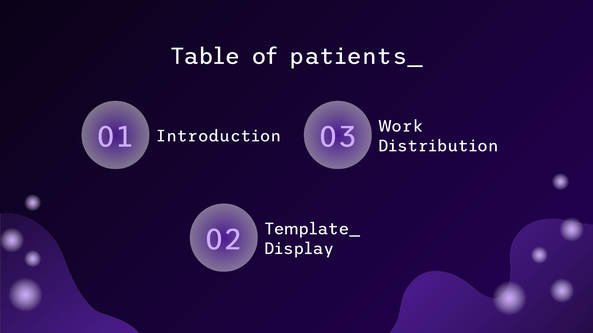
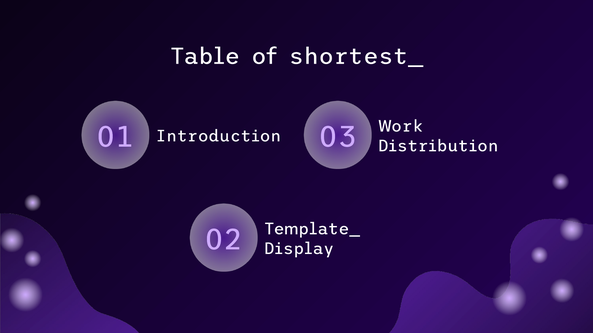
patients_: patients_ -> shortest_
